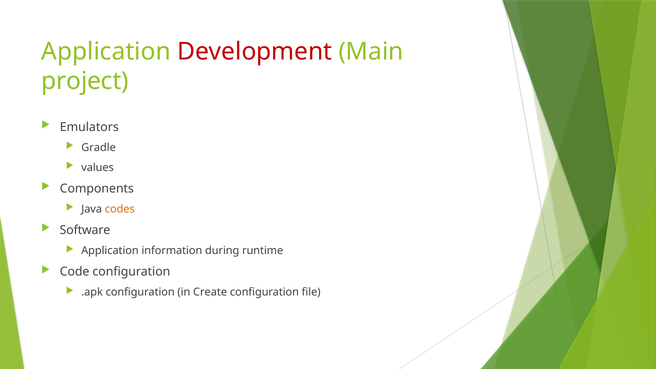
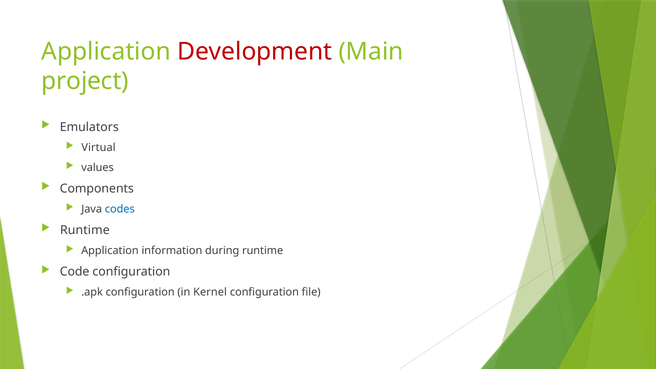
Gradle: Gradle -> Virtual
codes colour: orange -> blue
Software at (85, 230): Software -> Runtime
Create: Create -> Kernel
